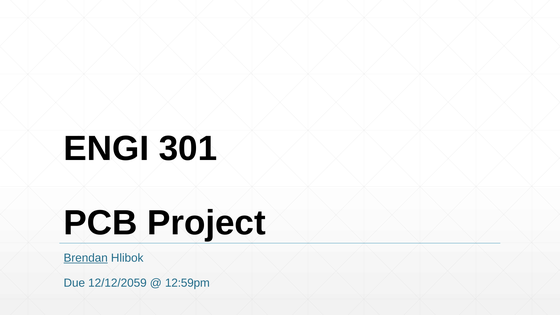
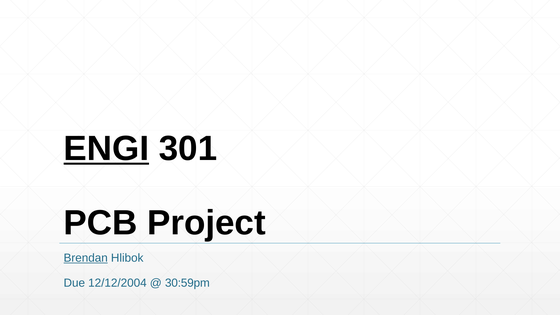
ENGI underline: none -> present
12/12/2059: 12/12/2059 -> 12/12/2004
12:59pm: 12:59pm -> 30:59pm
